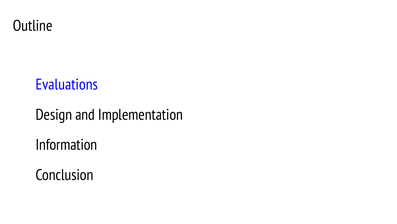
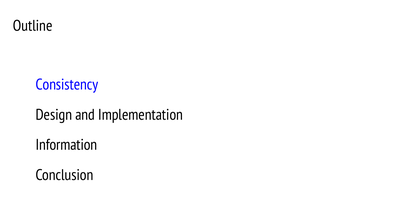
Evaluations: Evaluations -> Consistency
